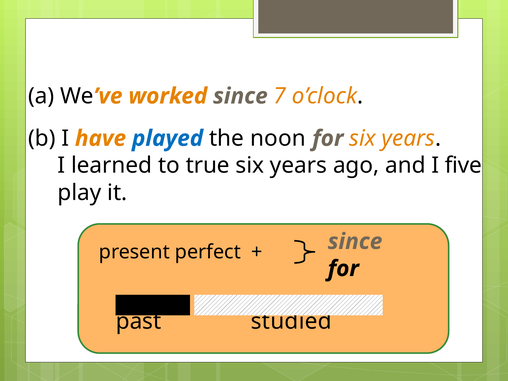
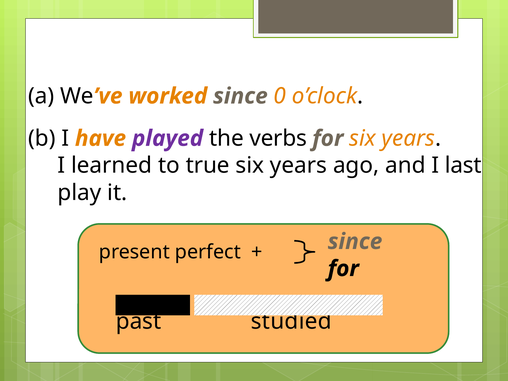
7: 7 -> 0
played colour: blue -> purple
noon: noon -> verbs
five: five -> last
